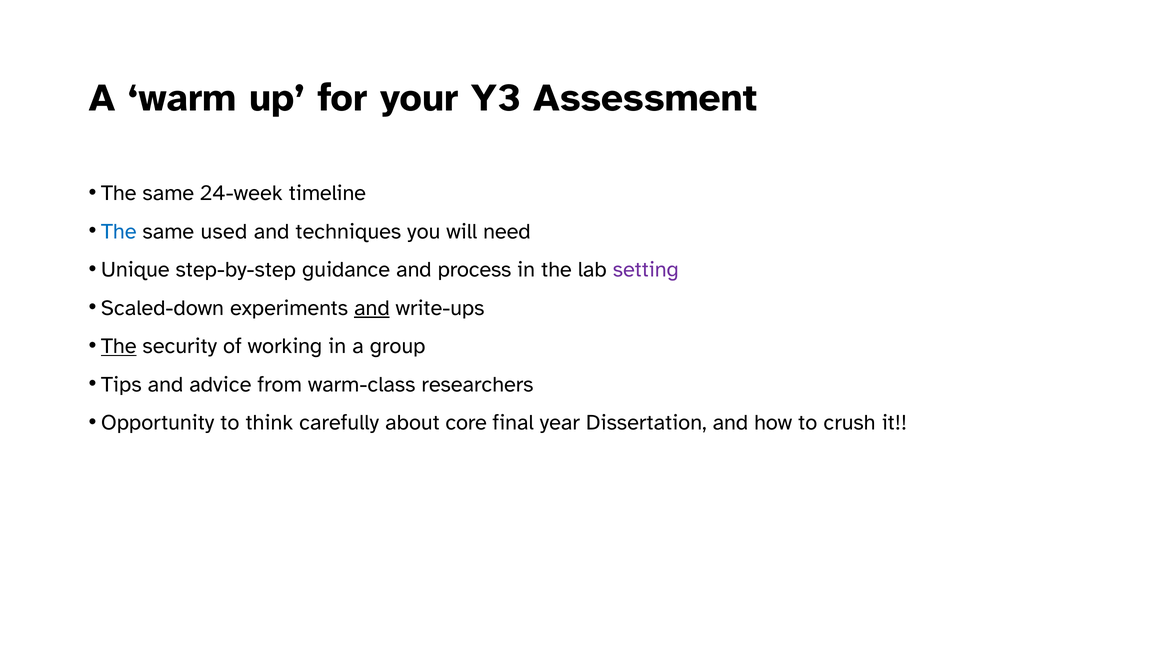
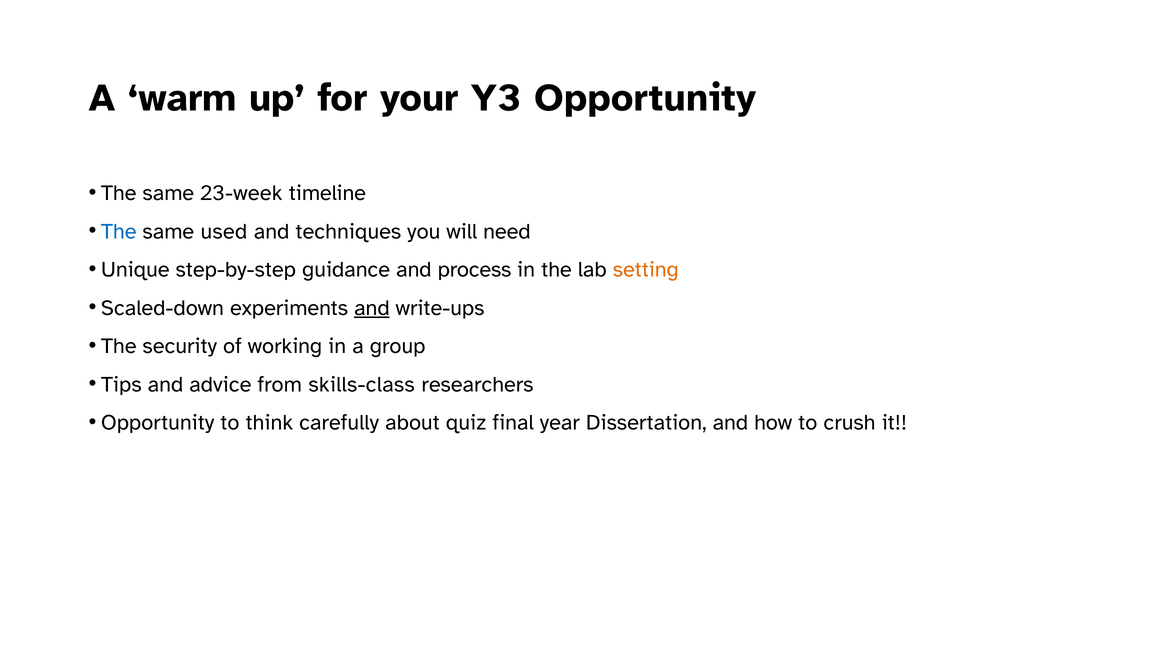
Y3 Assessment: Assessment -> Opportunity
24-week: 24-week -> 23-week
setting colour: purple -> orange
The at (119, 346) underline: present -> none
warm-class: warm-class -> skills-class
core: core -> quiz
